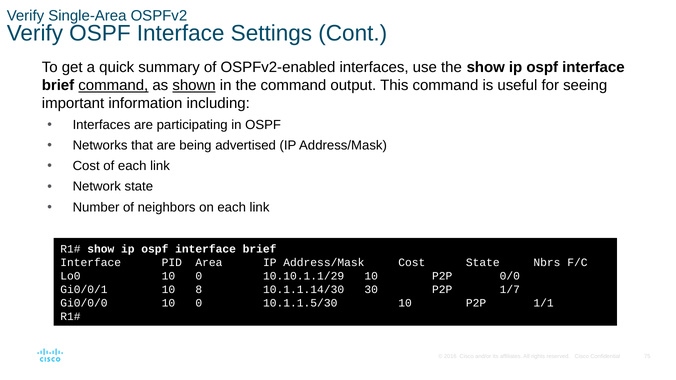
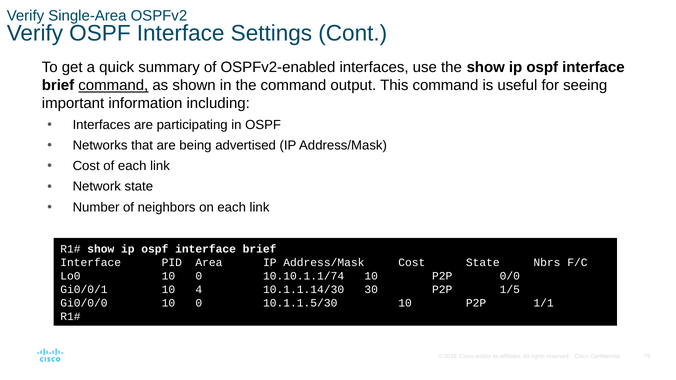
shown underline: present -> none
10.10.1.1/29: 10.10.1.1/29 -> 10.10.1.1/74
8: 8 -> 4
1/7: 1/7 -> 1/5
